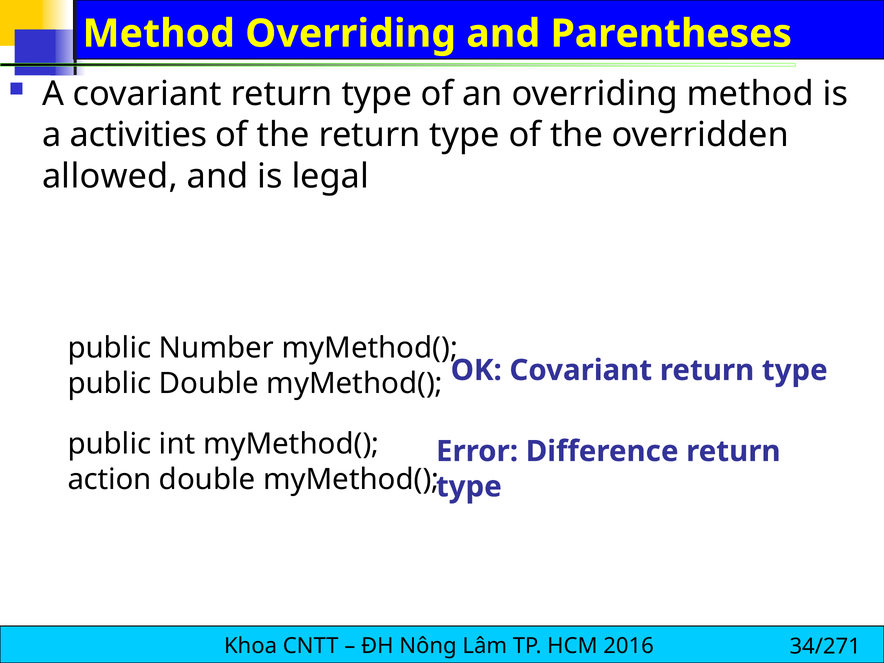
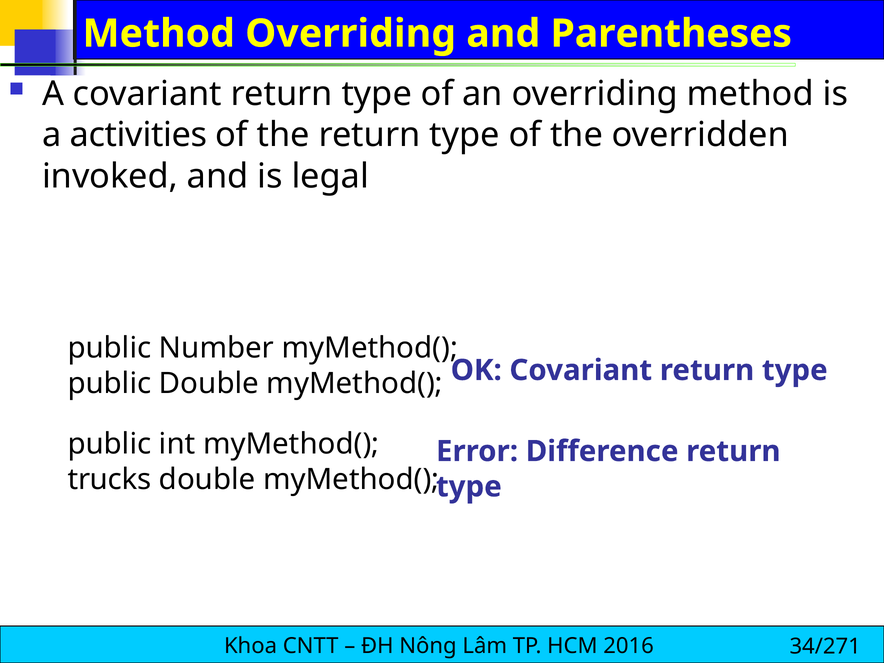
allowed: allowed -> invoked
action: action -> trucks
